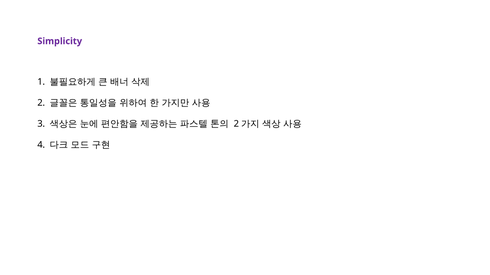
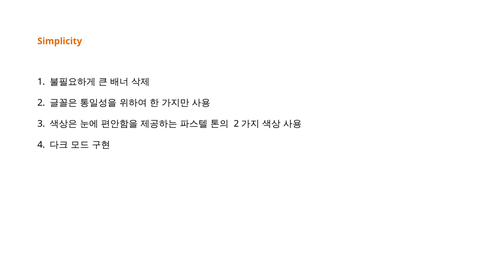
Simplicity colour: purple -> orange
